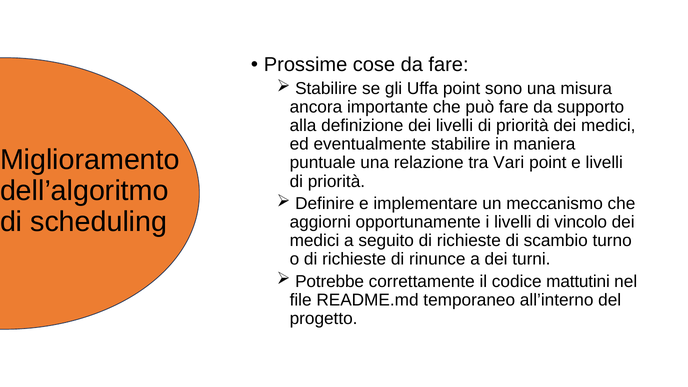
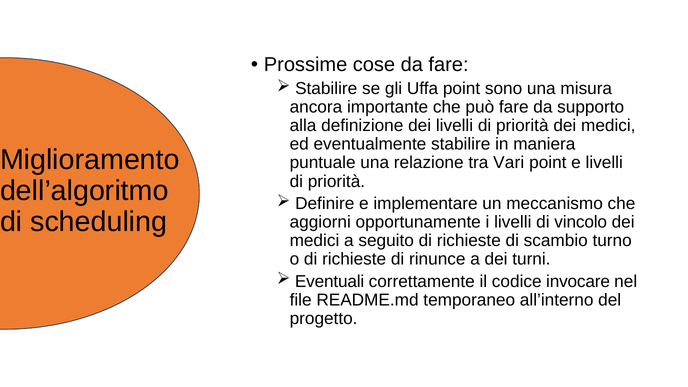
Potrebbe: Potrebbe -> Eventuali
mattutini: mattutini -> invocare
